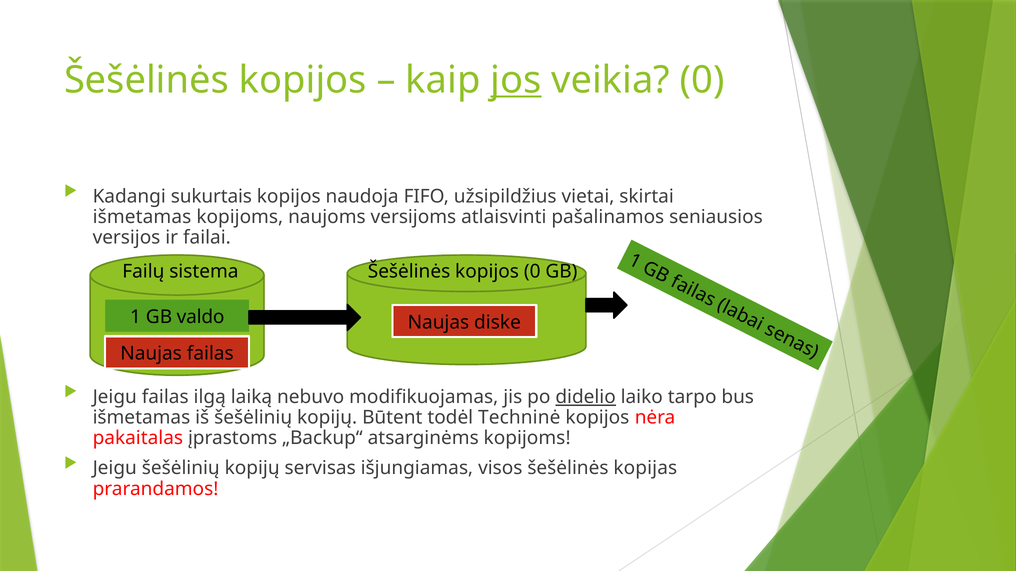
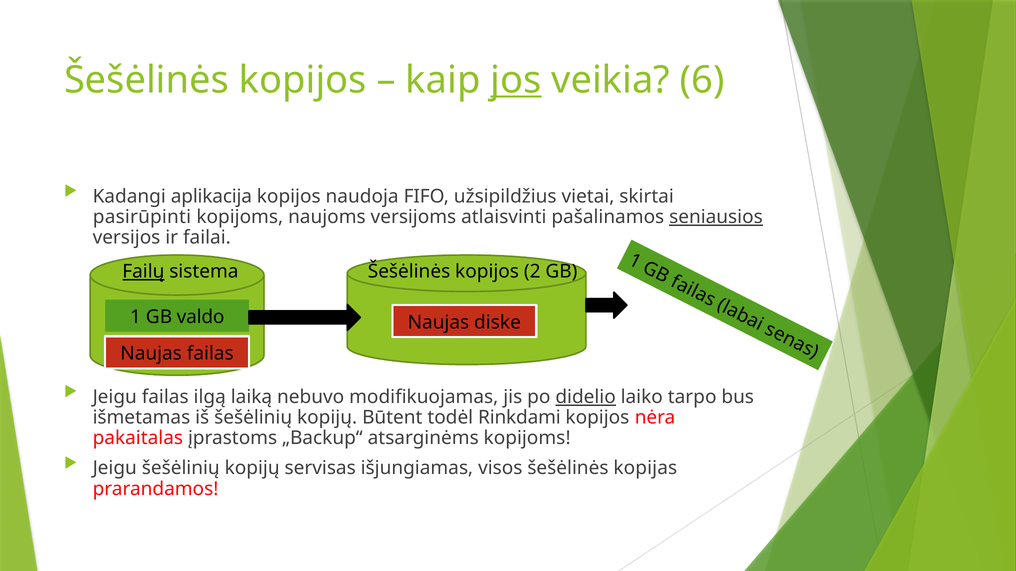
veikia 0: 0 -> 6
sukurtais: sukurtais -> aplikacija
išmetamas at (142, 217): išmetamas -> pasirūpinti
seniausios underline: none -> present
Failų underline: none -> present
kopijos 0: 0 -> 2
Techninė: Techninė -> Rinkdami
